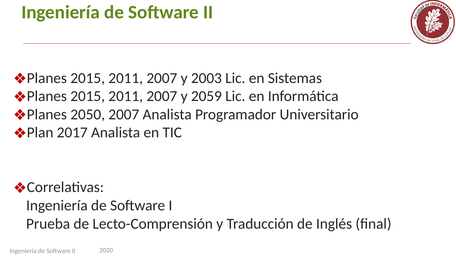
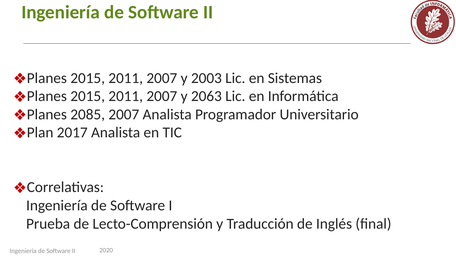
2059: 2059 -> 2063
2050: 2050 -> 2085
